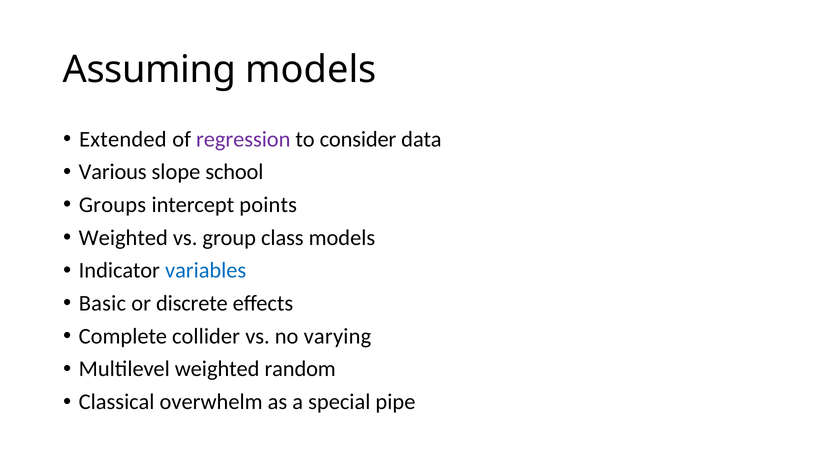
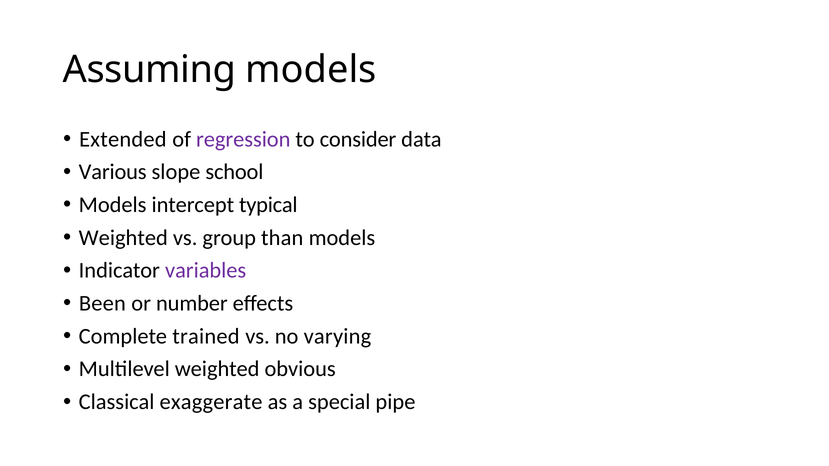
Groups at (113, 205): Groups -> Models
points: points -> typical
class: class -> than
variables colour: blue -> purple
Basic: Basic -> Been
discrete: discrete -> number
collider: collider -> trained
random: random -> obvious
overwhelm: overwhelm -> exaggerate
